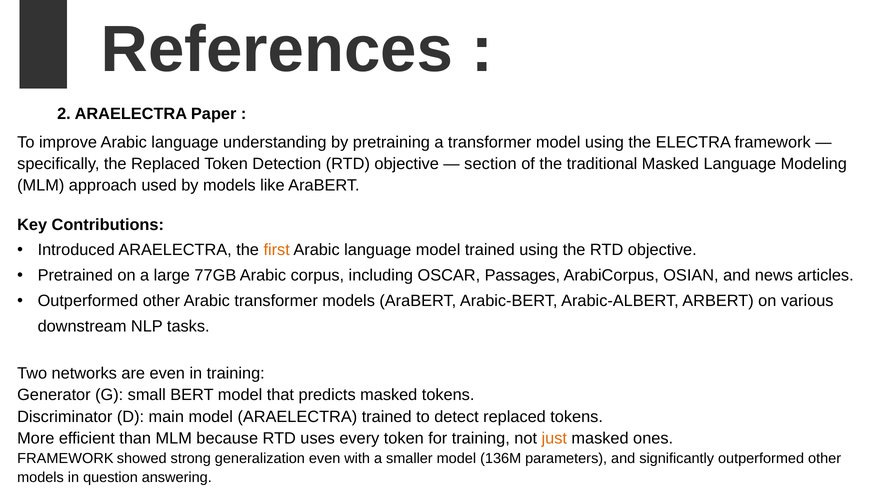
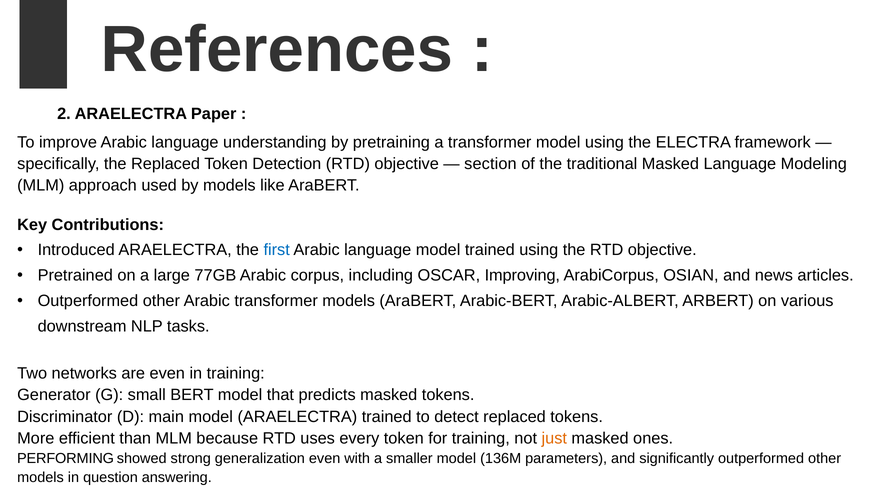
first colour: orange -> blue
Passages: Passages -> Improving
FRAMEWORK at (65, 458): FRAMEWORK -> PERFORMING
